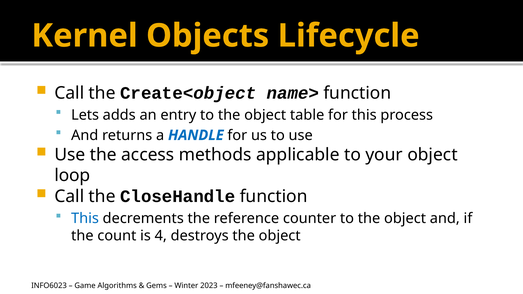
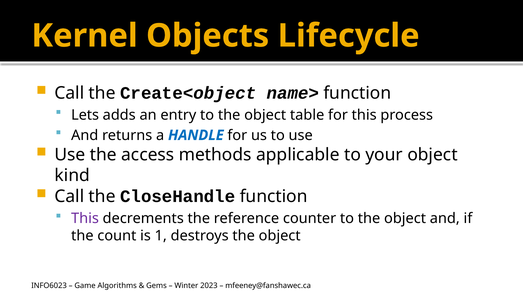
loop: loop -> kind
This at (85, 218) colour: blue -> purple
4: 4 -> 1
